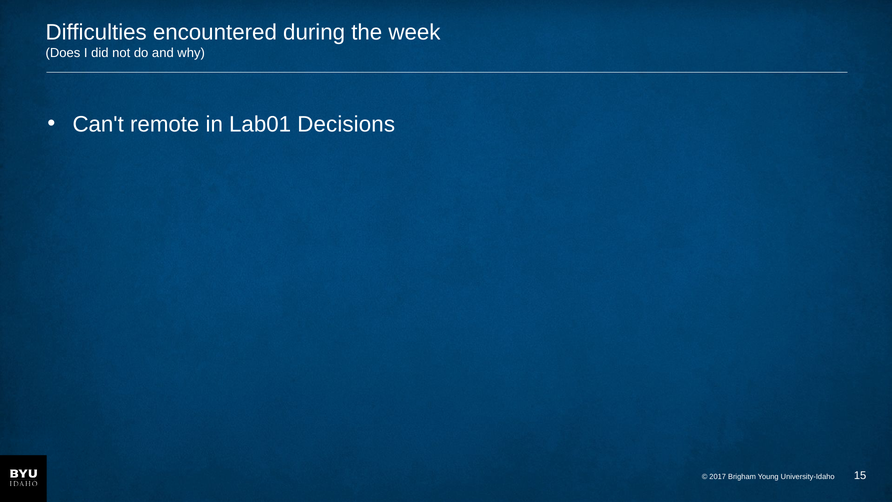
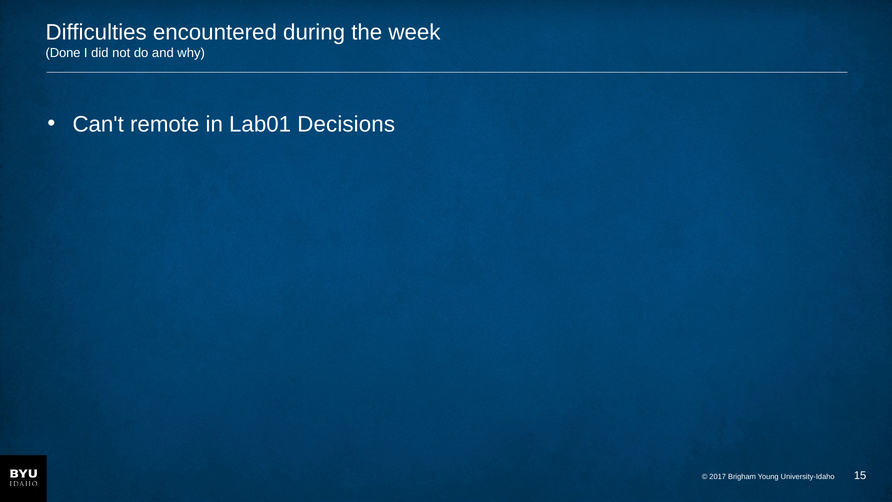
Does: Does -> Done
